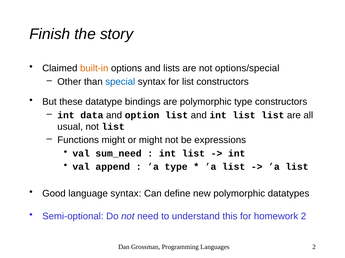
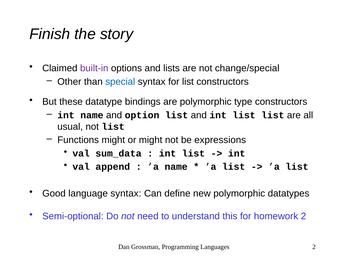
built-in colour: orange -> purple
options/special: options/special -> change/special
int data: data -> name
sum_need: sum_need -> sum_data
’a type: type -> name
